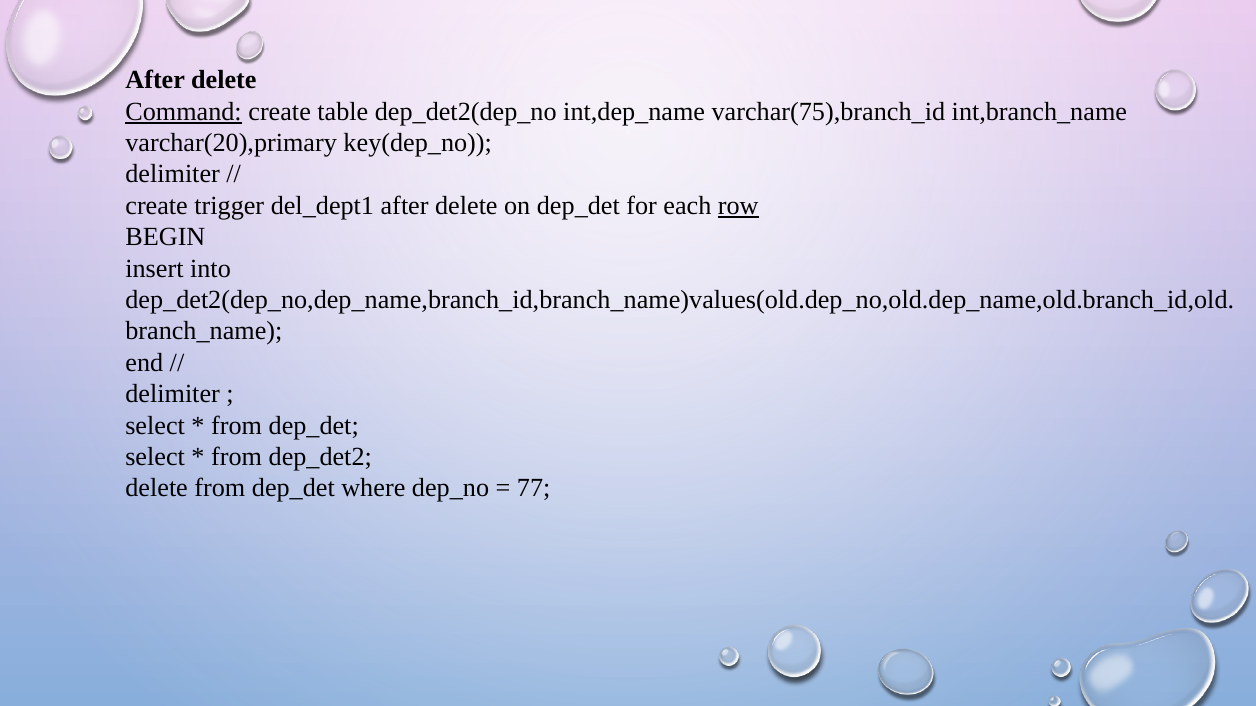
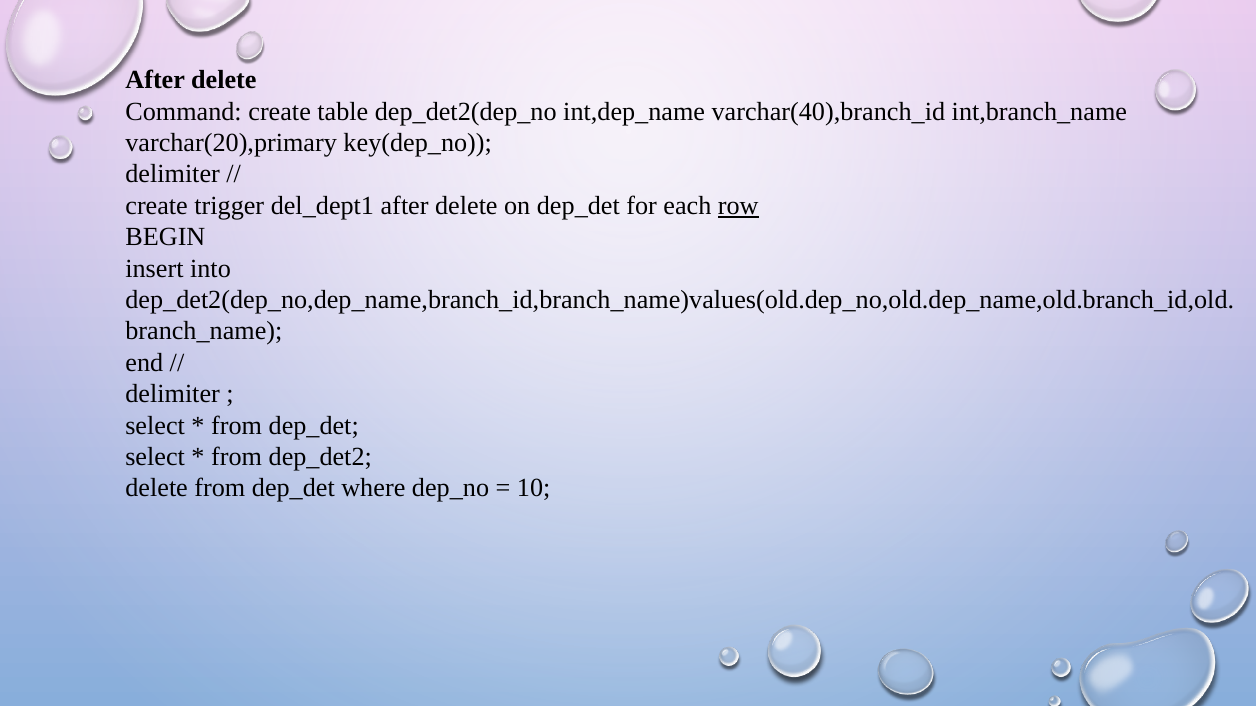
Command underline: present -> none
varchar(75),branch_id: varchar(75),branch_id -> varchar(40),branch_id
77: 77 -> 10
